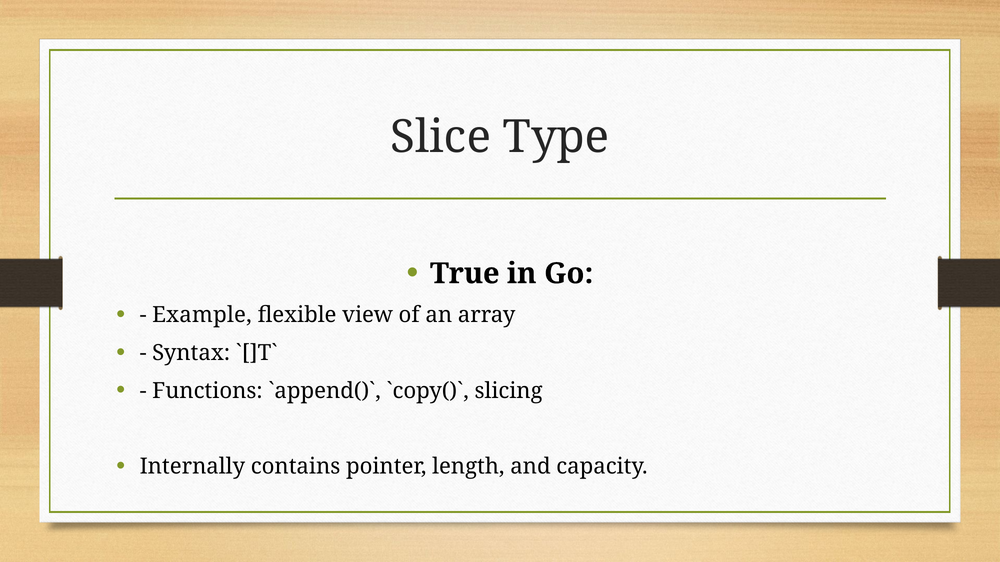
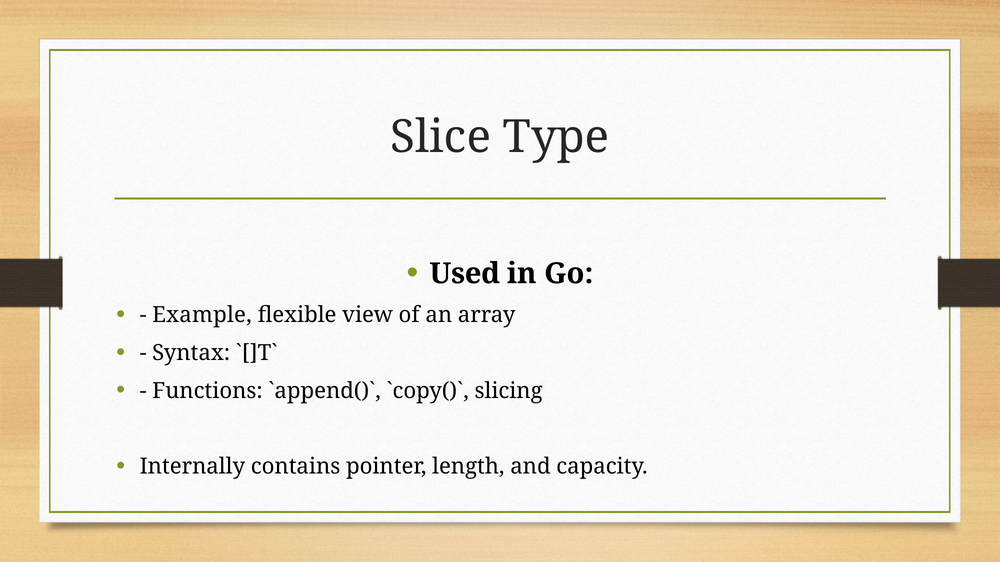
True: True -> Used
